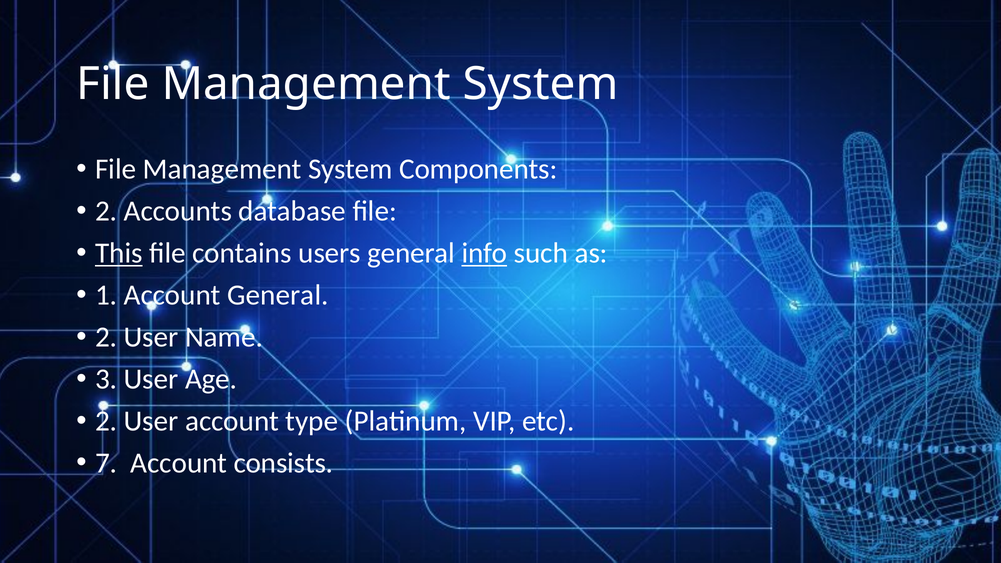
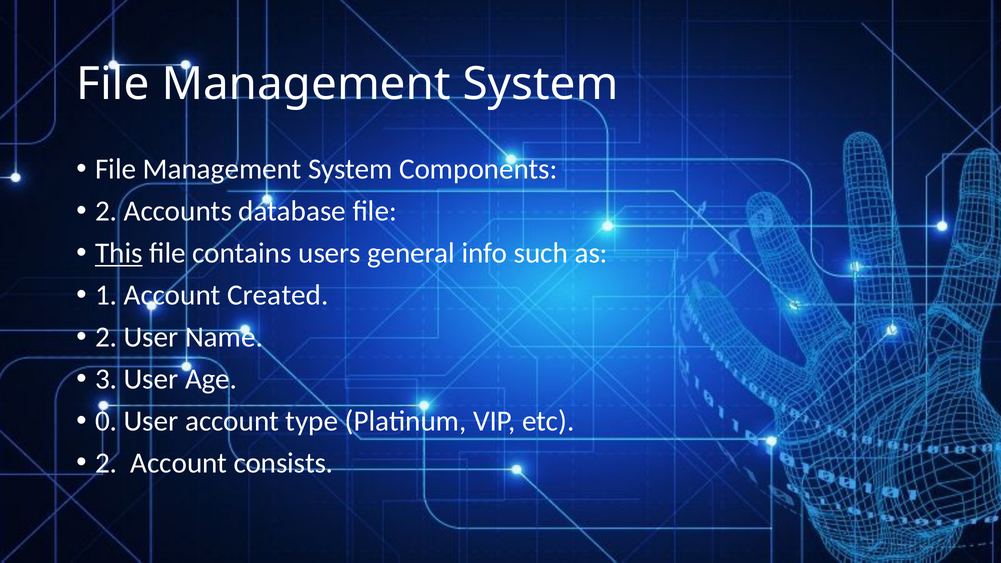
info underline: present -> none
Account General: General -> Created
2 at (106, 421): 2 -> 0
7 at (106, 463): 7 -> 2
